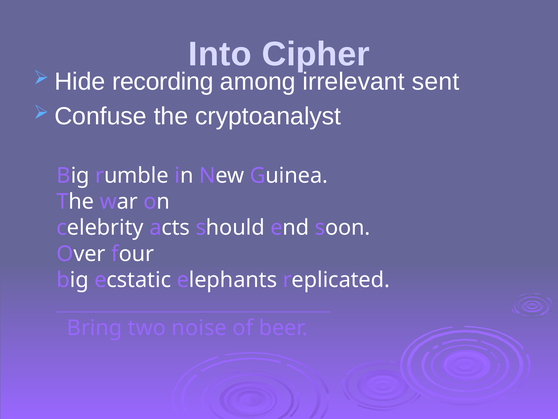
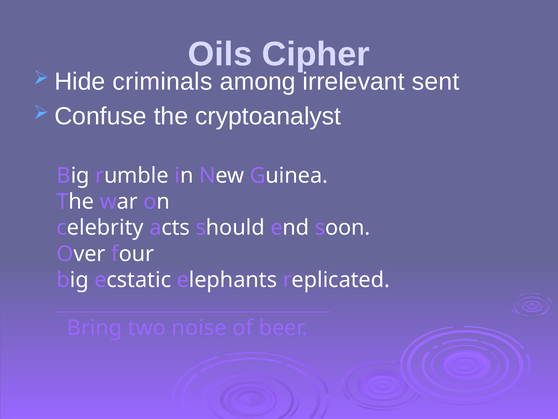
Into: Into -> Oils
recording: recording -> criminals
